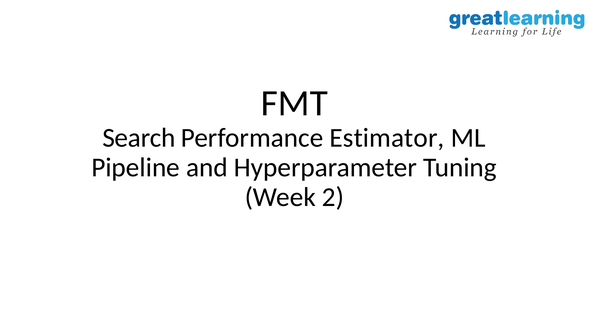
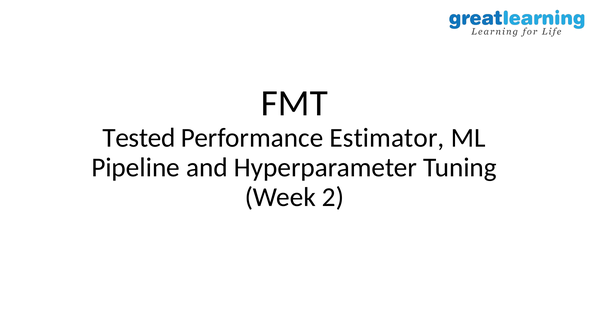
Search: Search -> Tested
